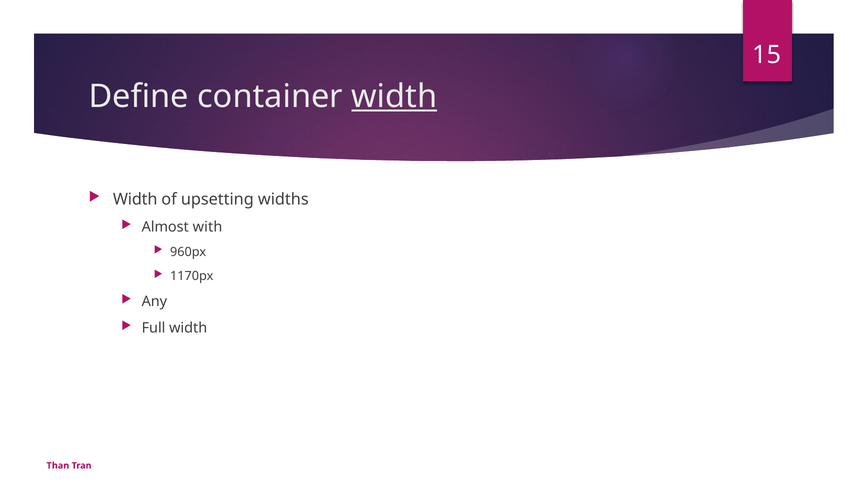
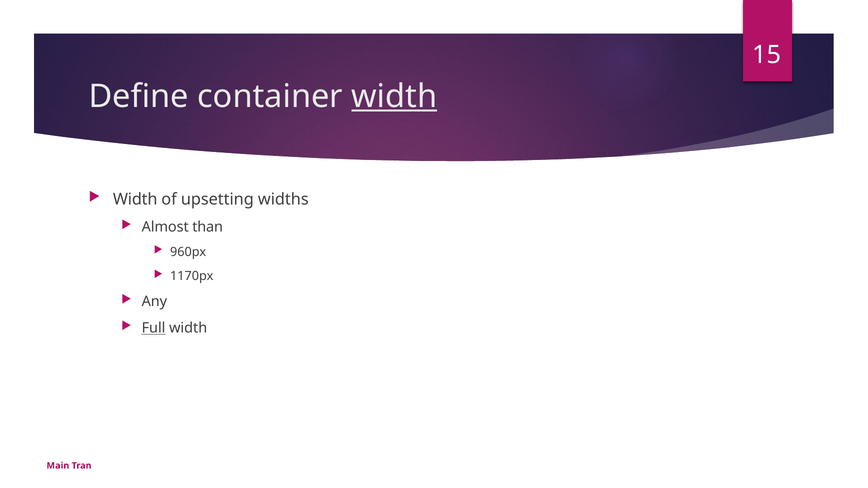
with: with -> than
Full underline: none -> present
Than: Than -> Main
